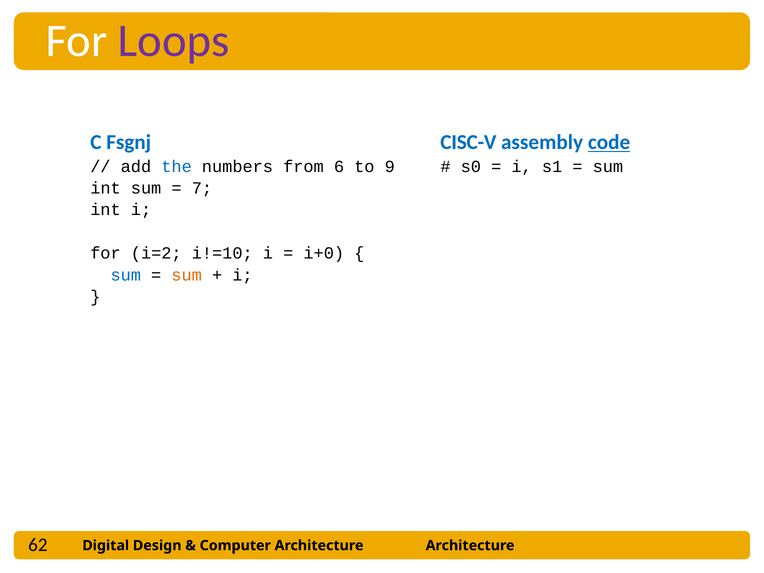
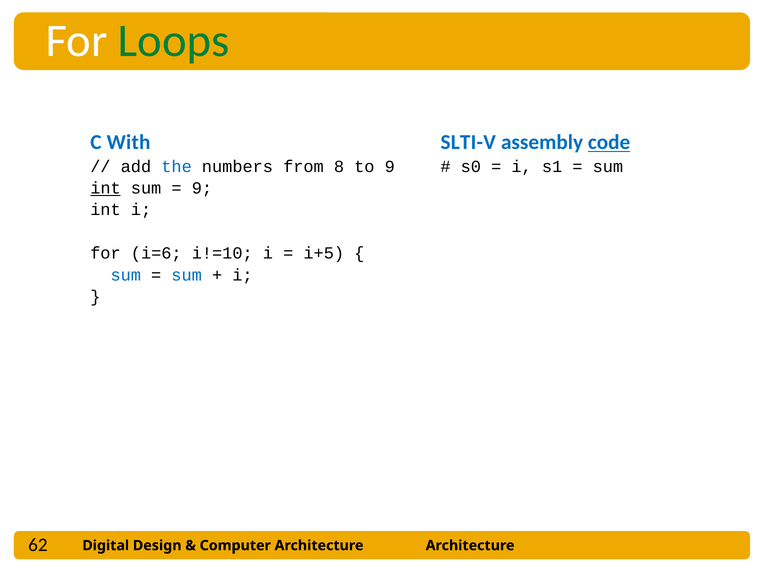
Loops colour: purple -> green
Fsgnj: Fsgnj -> With
CISC-V: CISC-V -> SLTI-V
6: 6 -> 8
int at (106, 188) underline: none -> present
7 at (202, 188): 7 -> 9
i=2: i=2 -> i=6
i+0: i+0 -> i+5
sum at (187, 275) colour: orange -> blue
